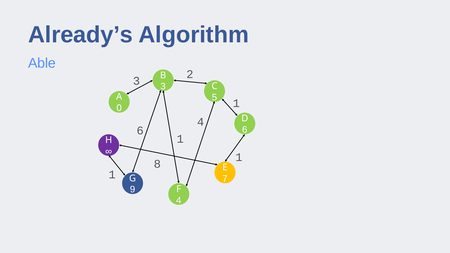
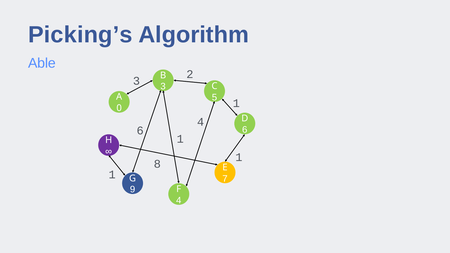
Already’s: Already’s -> Picking’s
